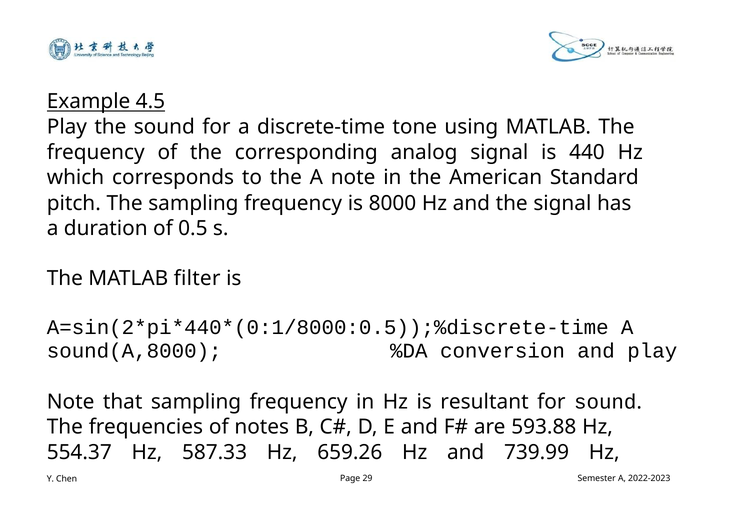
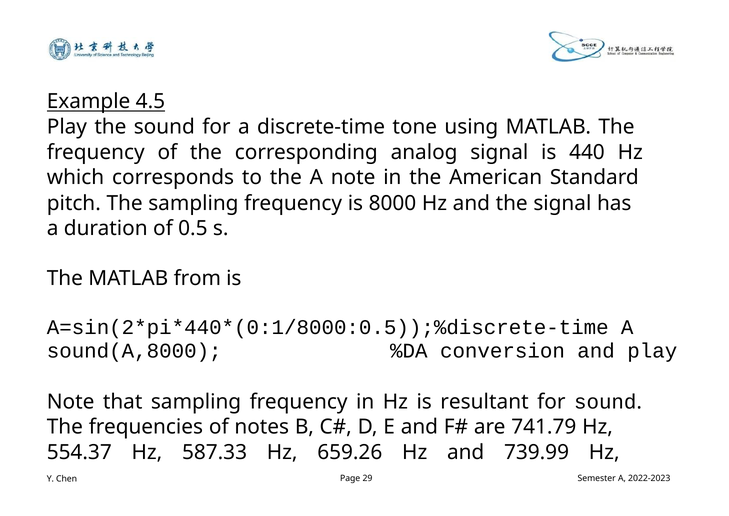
filter: filter -> from
593.88: 593.88 -> 741.79
